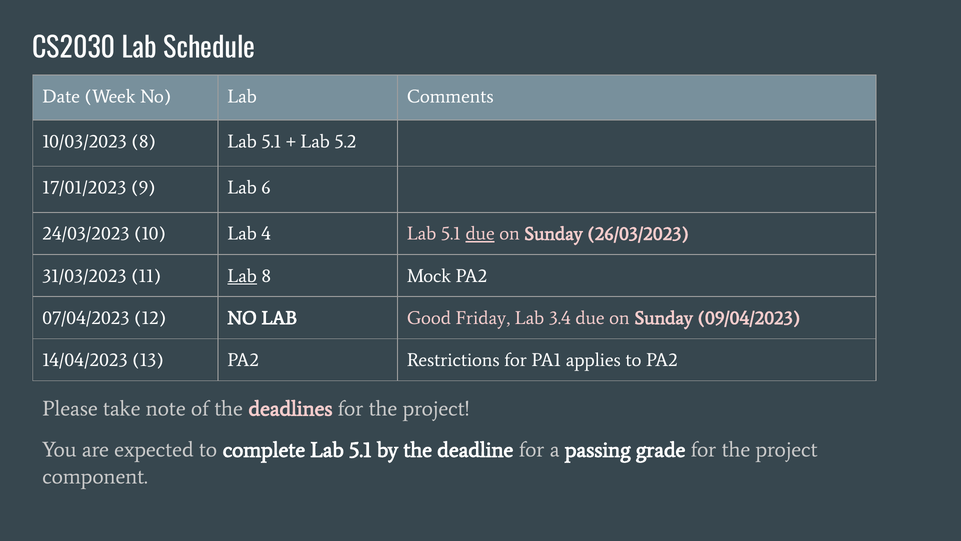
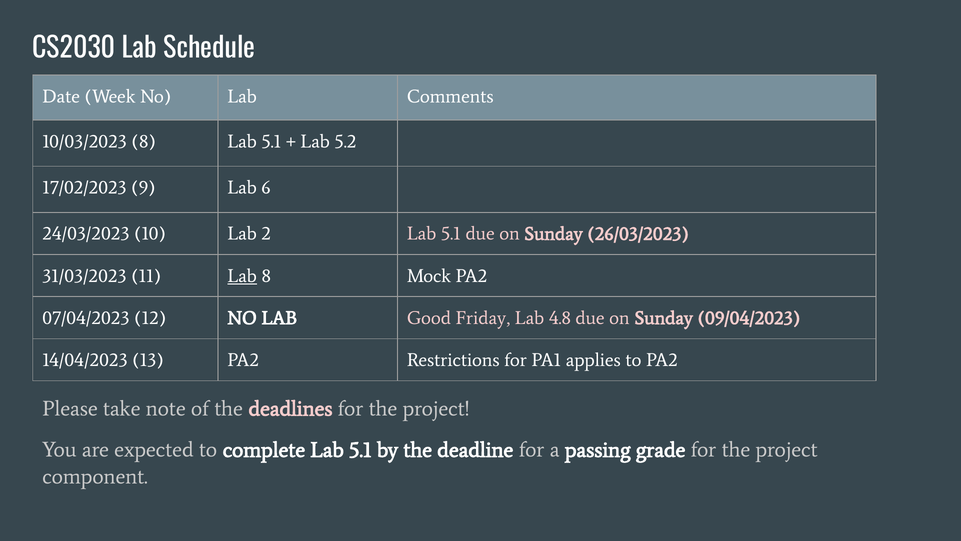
17/01/2023: 17/01/2023 -> 17/02/2023
4: 4 -> 2
due at (480, 234) underline: present -> none
3.4: 3.4 -> 4.8
